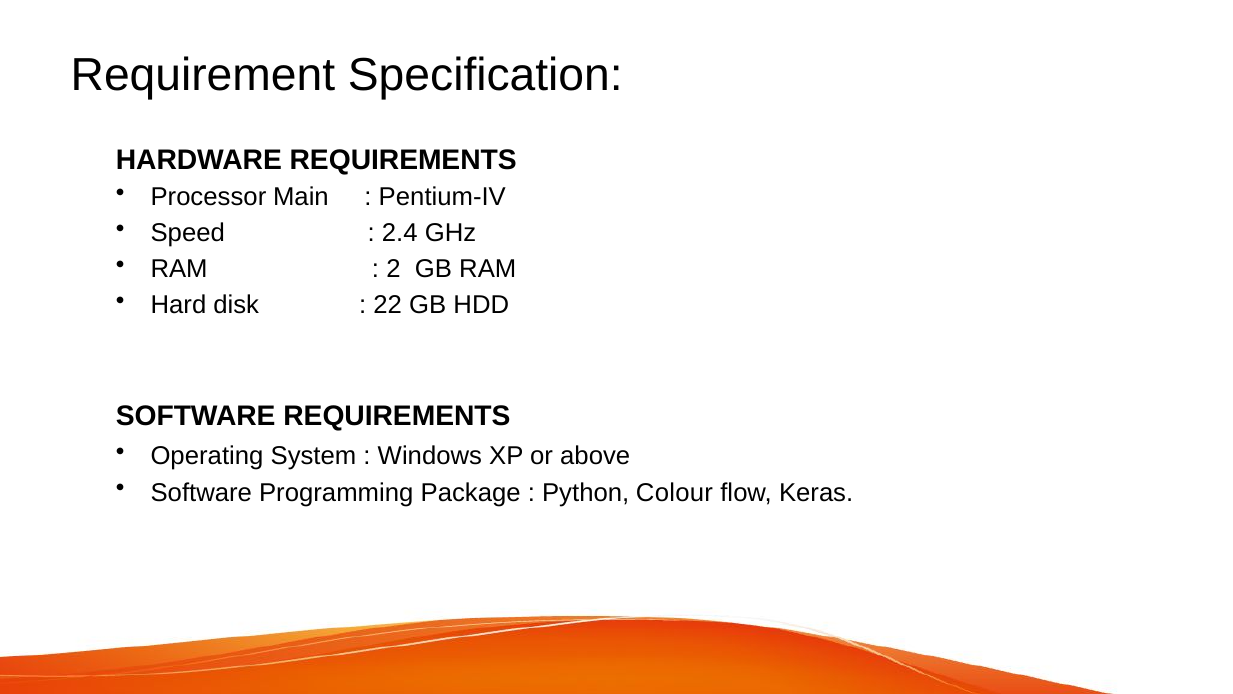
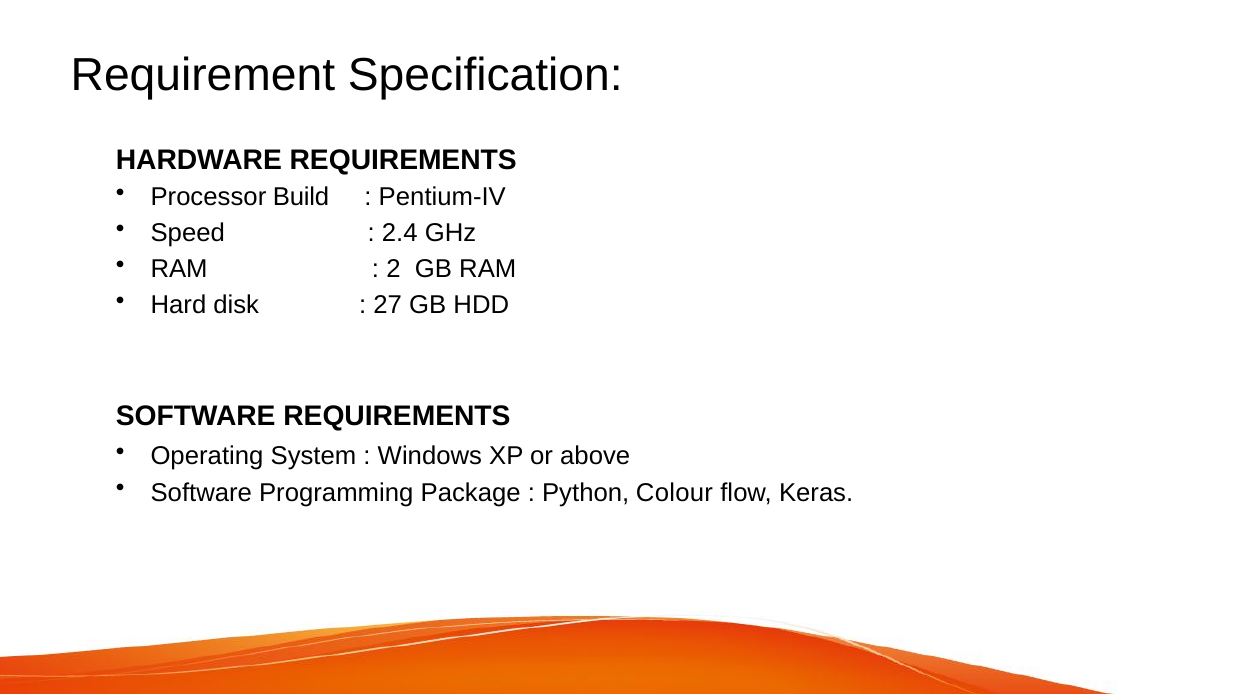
Main: Main -> Build
22: 22 -> 27
